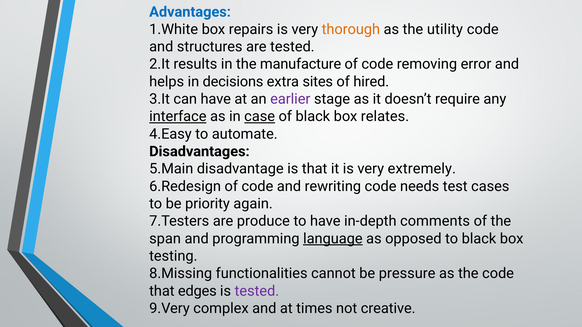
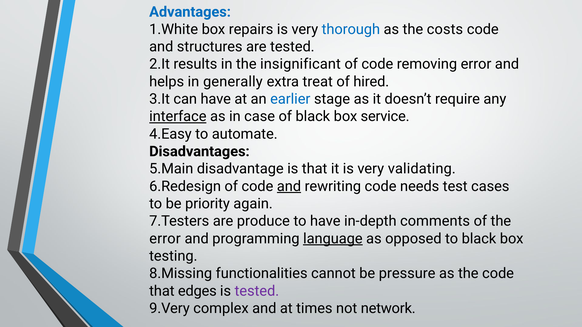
thorough colour: orange -> blue
utility: utility -> costs
manufacture: manufacture -> insignificant
decisions: decisions -> generally
sites: sites -> treat
earlier colour: purple -> blue
case underline: present -> none
relates: relates -> service
extremely: extremely -> validating
and at (289, 186) underline: none -> present
span at (165, 239): span -> error
creative: creative -> network
